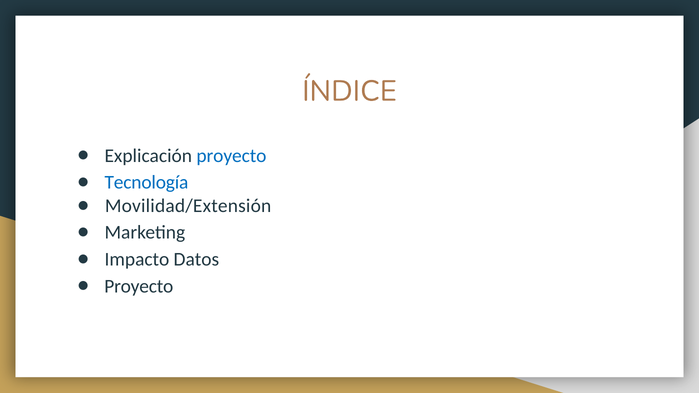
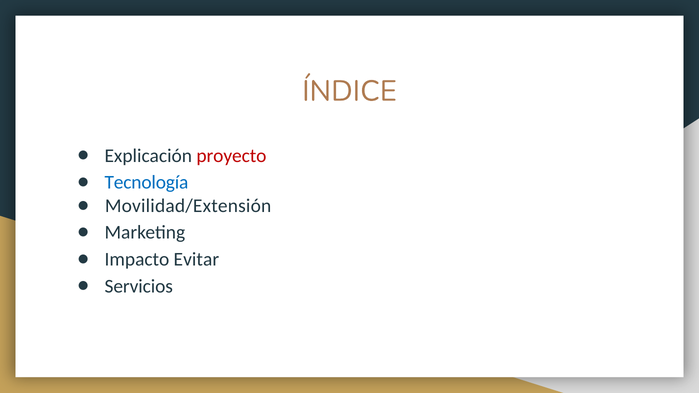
proyecto at (231, 156) colour: blue -> red
Datos: Datos -> Evitar
Proyecto at (139, 286): Proyecto -> Servicios
